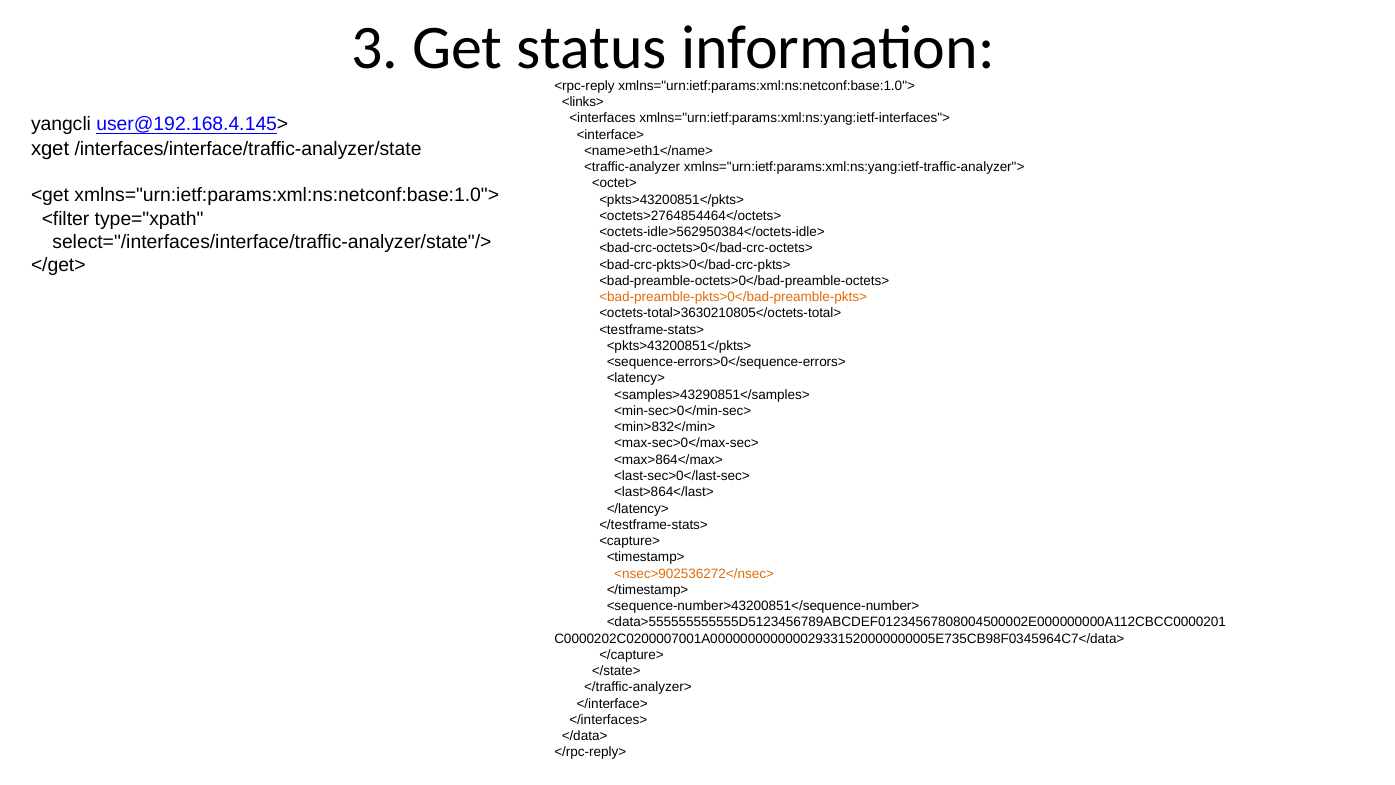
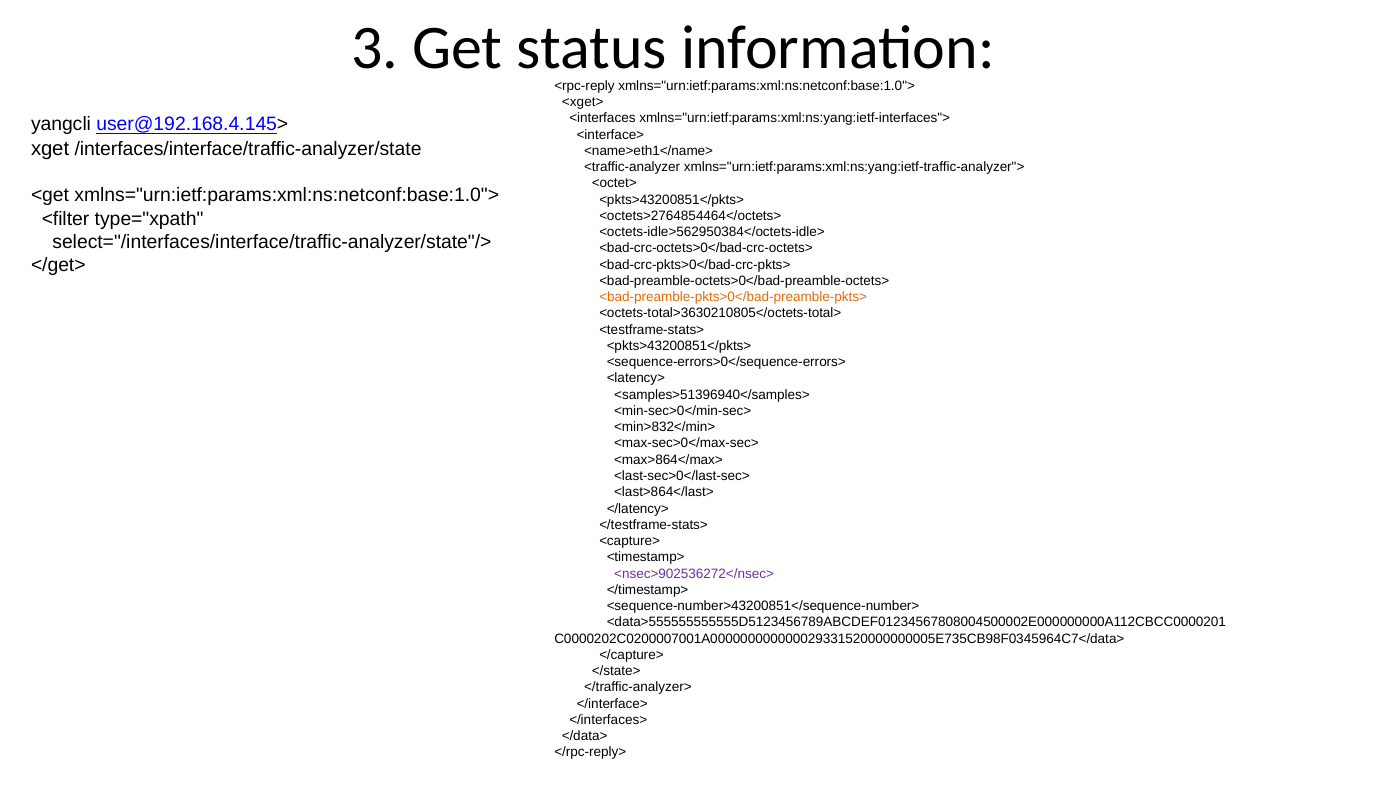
<links>: <links> -> <xget>
<samples>43290851</samples>: <samples>43290851</samples> -> <samples>51396940</samples>
<nsec>902536272</nsec> colour: orange -> purple
